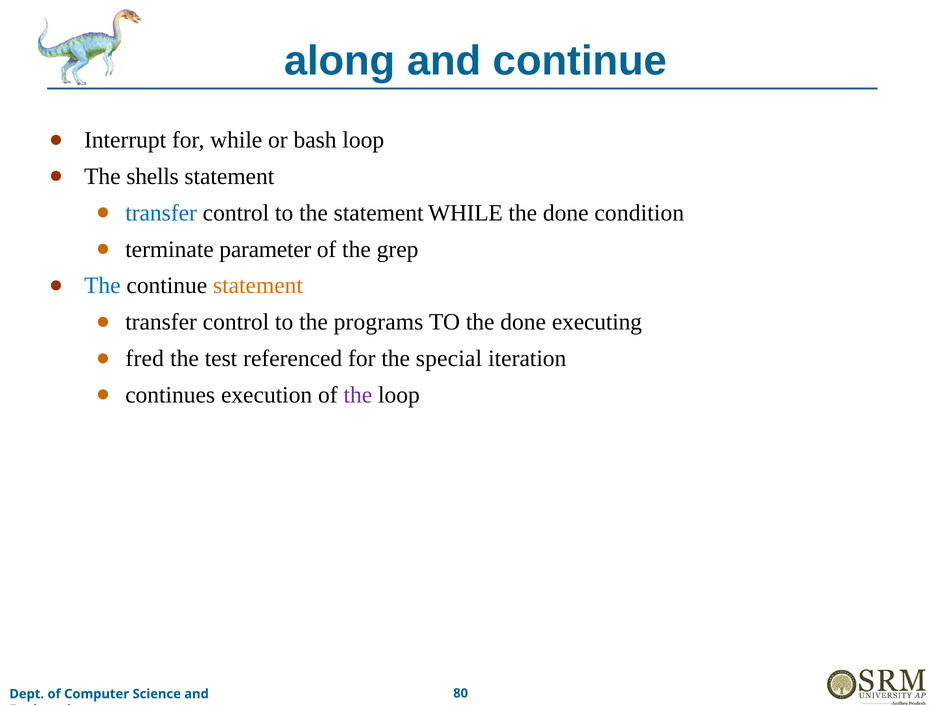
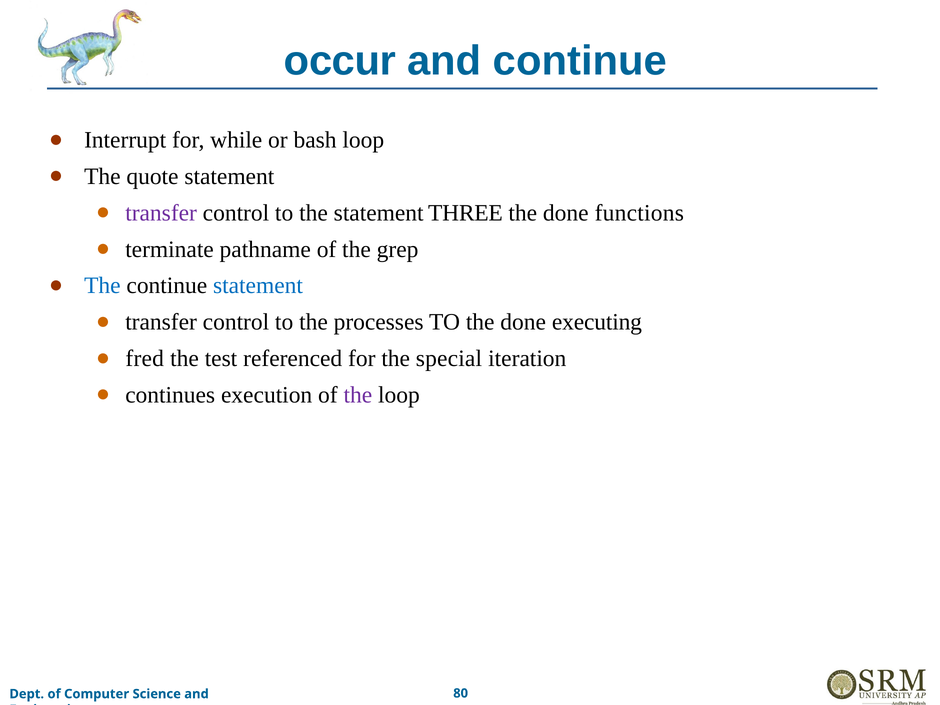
along: along -> occur
shells: shells -> quote
transfer at (161, 213) colour: blue -> purple
statement WHILE: WHILE -> THREE
condition: condition -> functions
parameter: parameter -> pathname
statement at (258, 286) colour: orange -> blue
programs: programs -> processes
